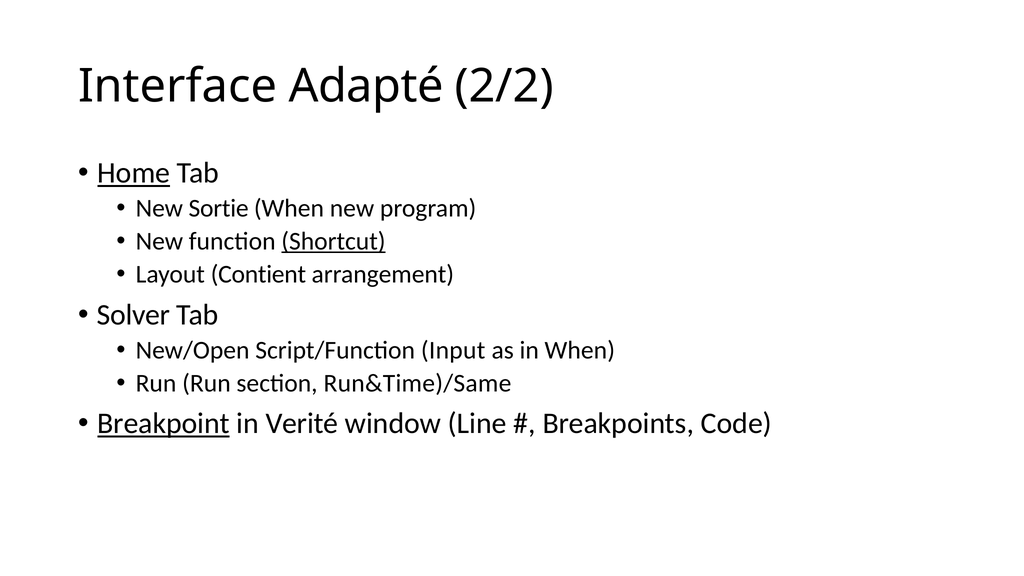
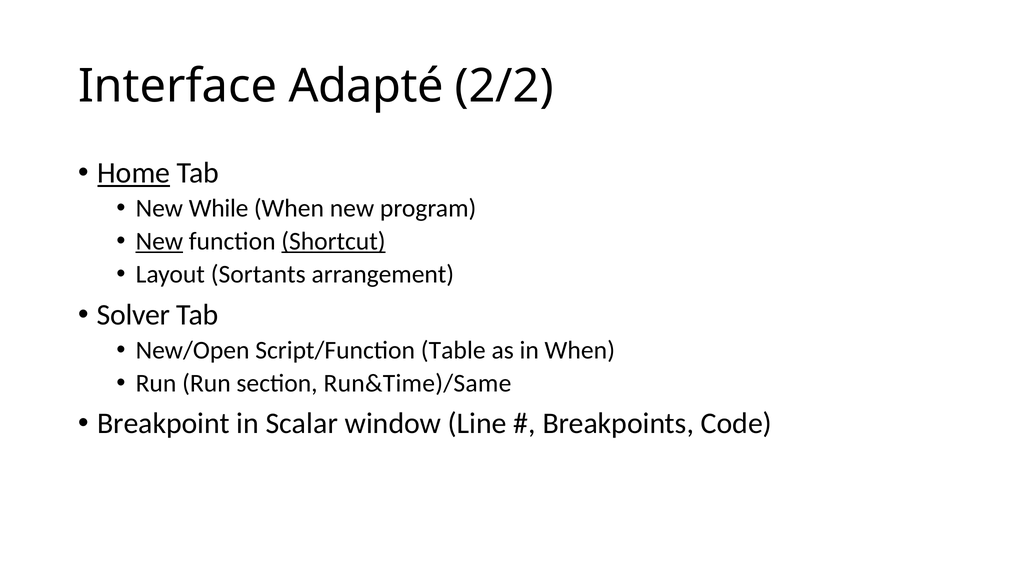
Sortie: Sortie -> While
New at (159, 241) underline: none -> present
Contient: Contient -> Sortants
Input: Input -> Table
Breakpoint underline: present -> none
Verité: Verité -> Scalar
